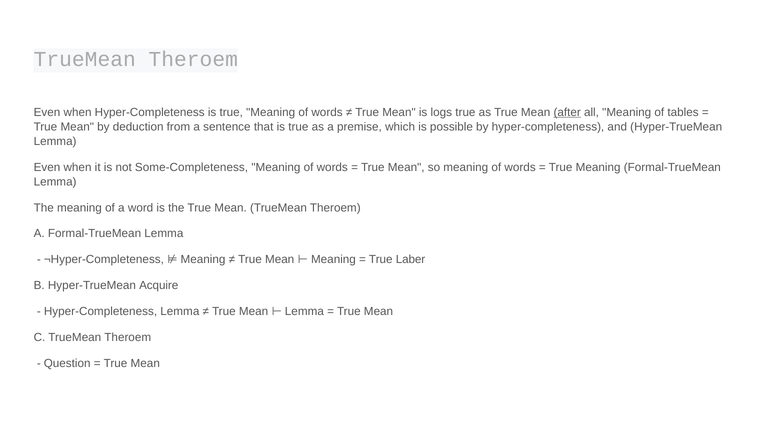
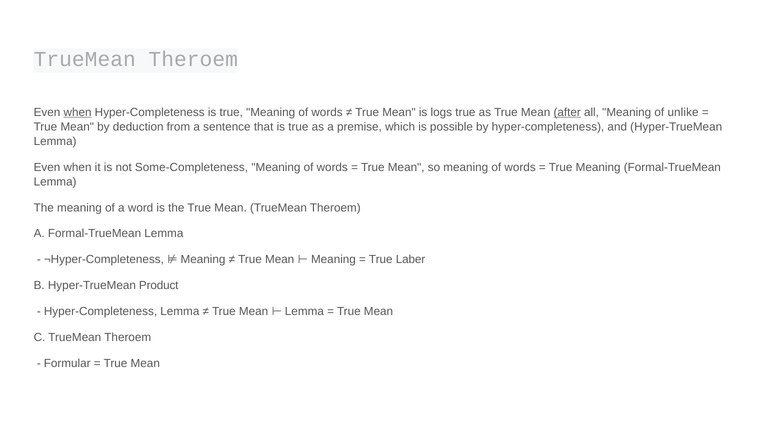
when at (78, 112) underline: none -> present
tables: tables -> unlike
Acquire: Acquire -> Product
Question: Question -> Formular
